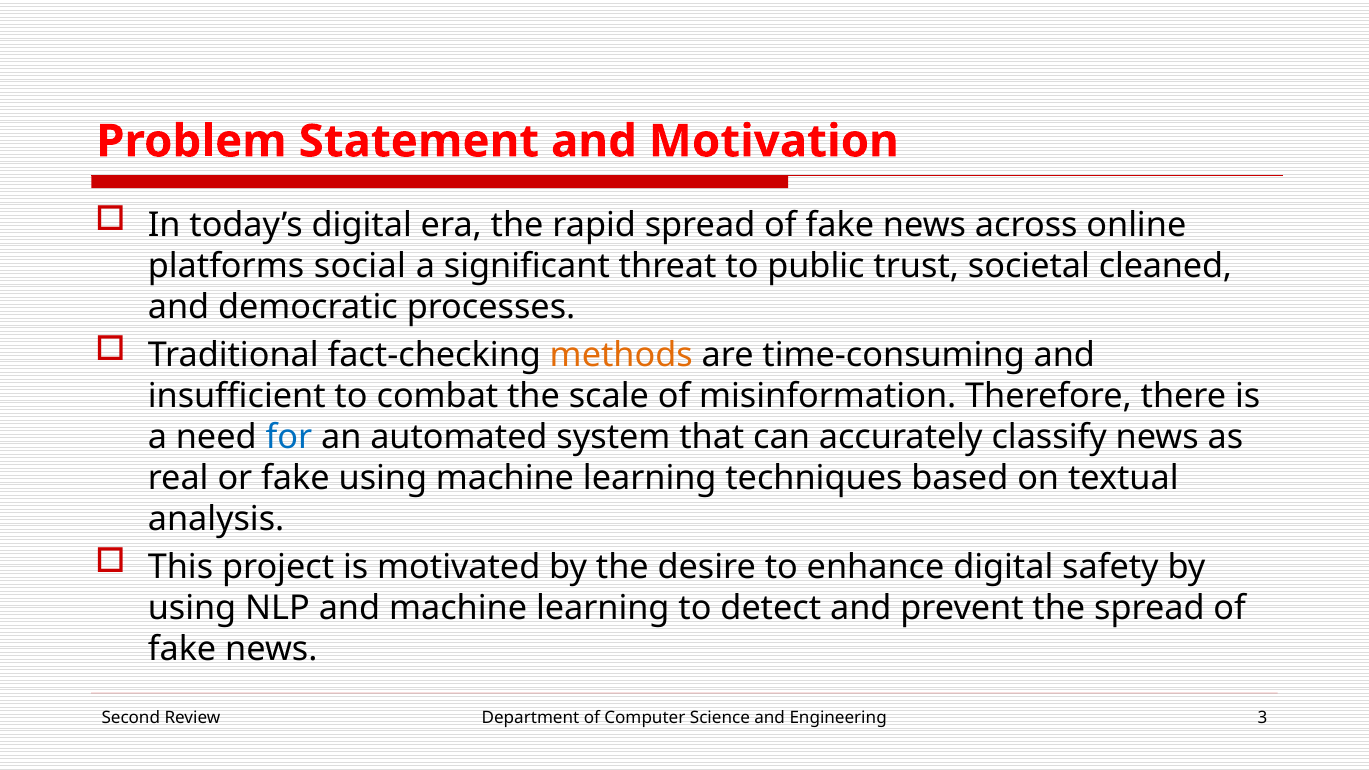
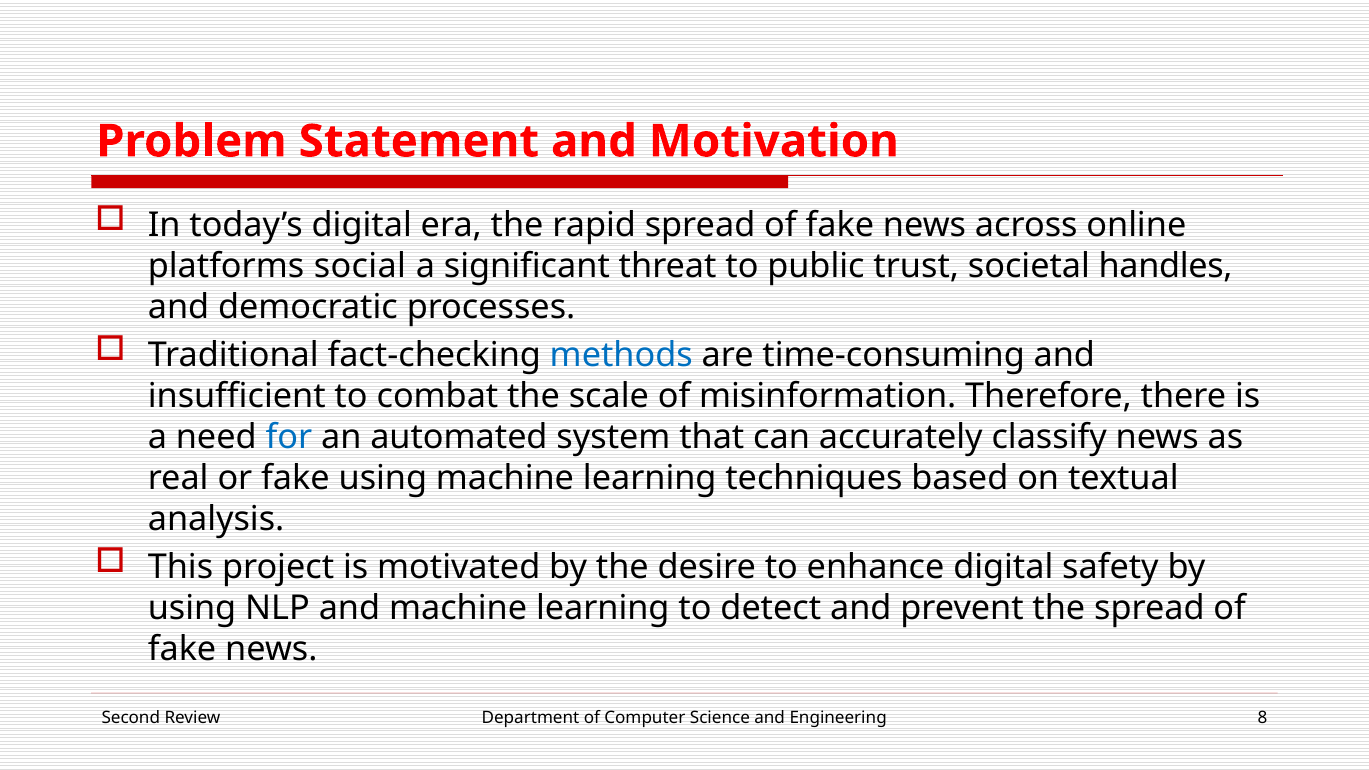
cleaned: cleaned -> handles
methods colour: orange -> blue
3: 3 -> 8
